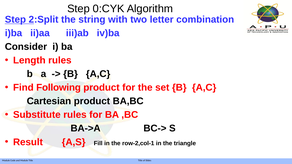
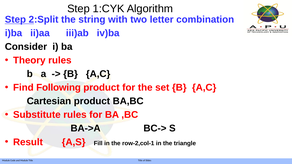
0:CYK: 0:CYK -> 1:CYK
Length: Length -> Theory
